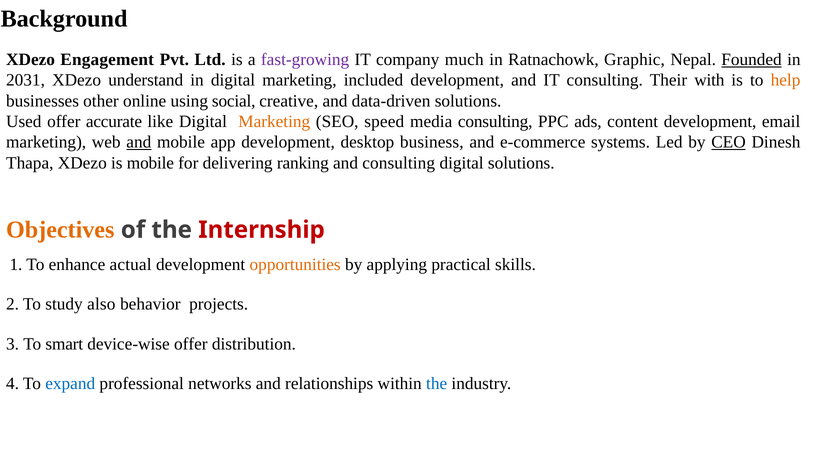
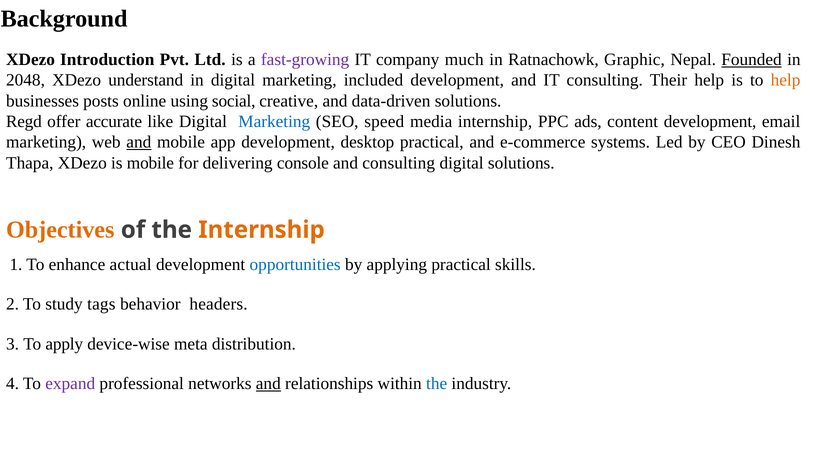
Engagement: Engagement -> Introduction
2031: 2031 -> 2048
Their with: with -> help
other: other -> posts
Used: Used -> Regd
Marketing at (274, 122) colour: orange -> blue
media consulting: consulting -> internship
desktop business: business -> practical
CEO underline: present -> none
ranking: ranking -> console
Internship at (262, 230) colour: red -> orange
opportunities colour: orange -> blue
also: also -> tags
projects: projects -> headers
smart: smart -> apply
device-wise offer: offer -> meta
expand colour: blue -> purple
and at (268, 383) underline: none -> present
